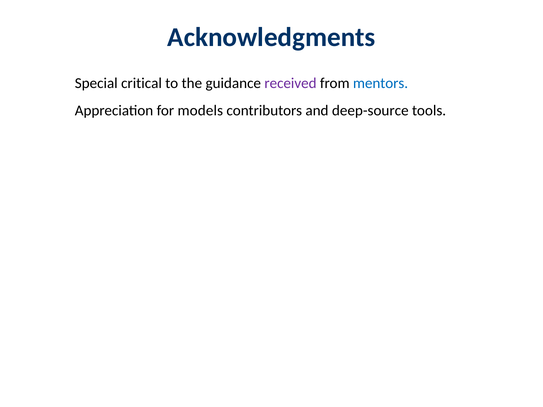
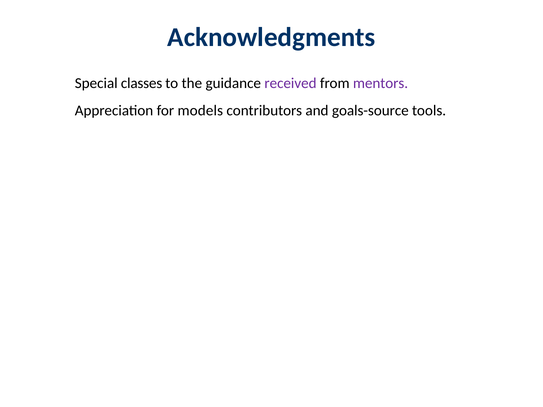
critical: critical -> classes
mentors colour: blue -> purple
deep-source: deep-source -> goals-source
